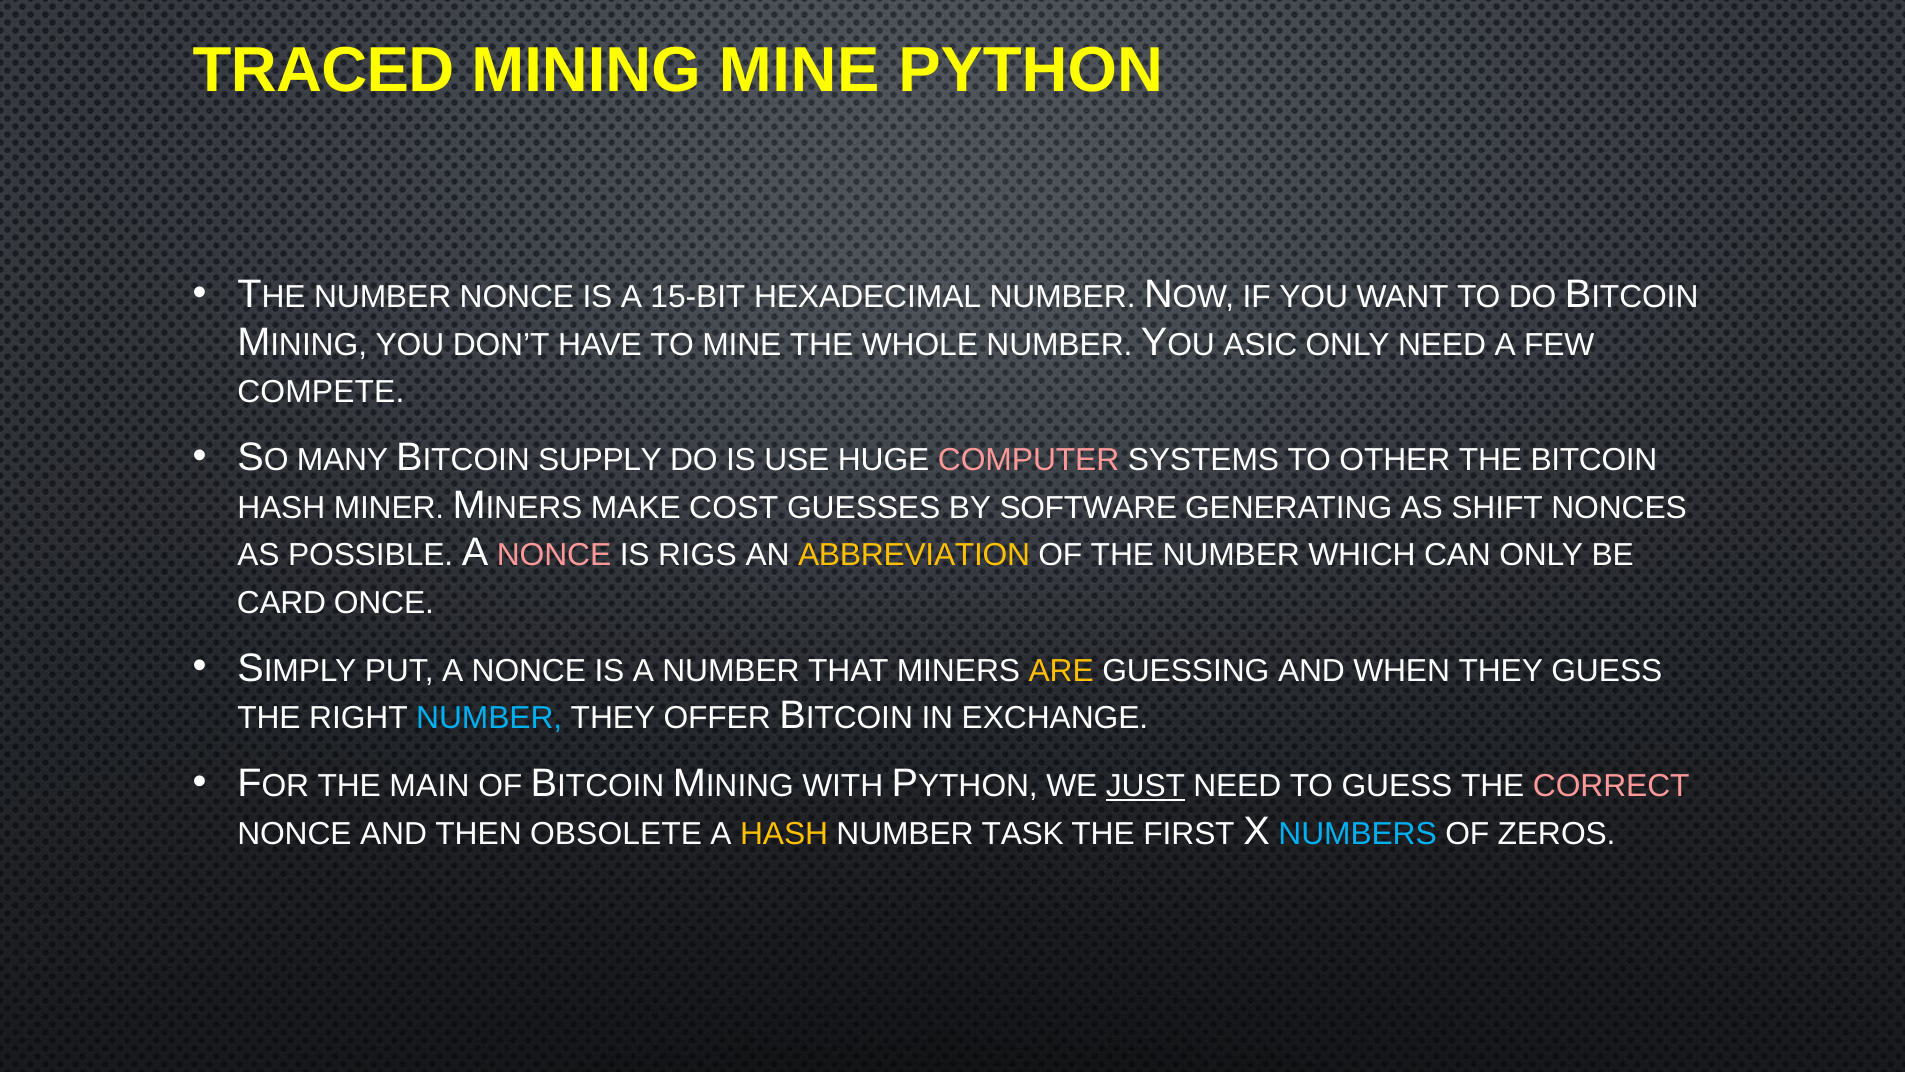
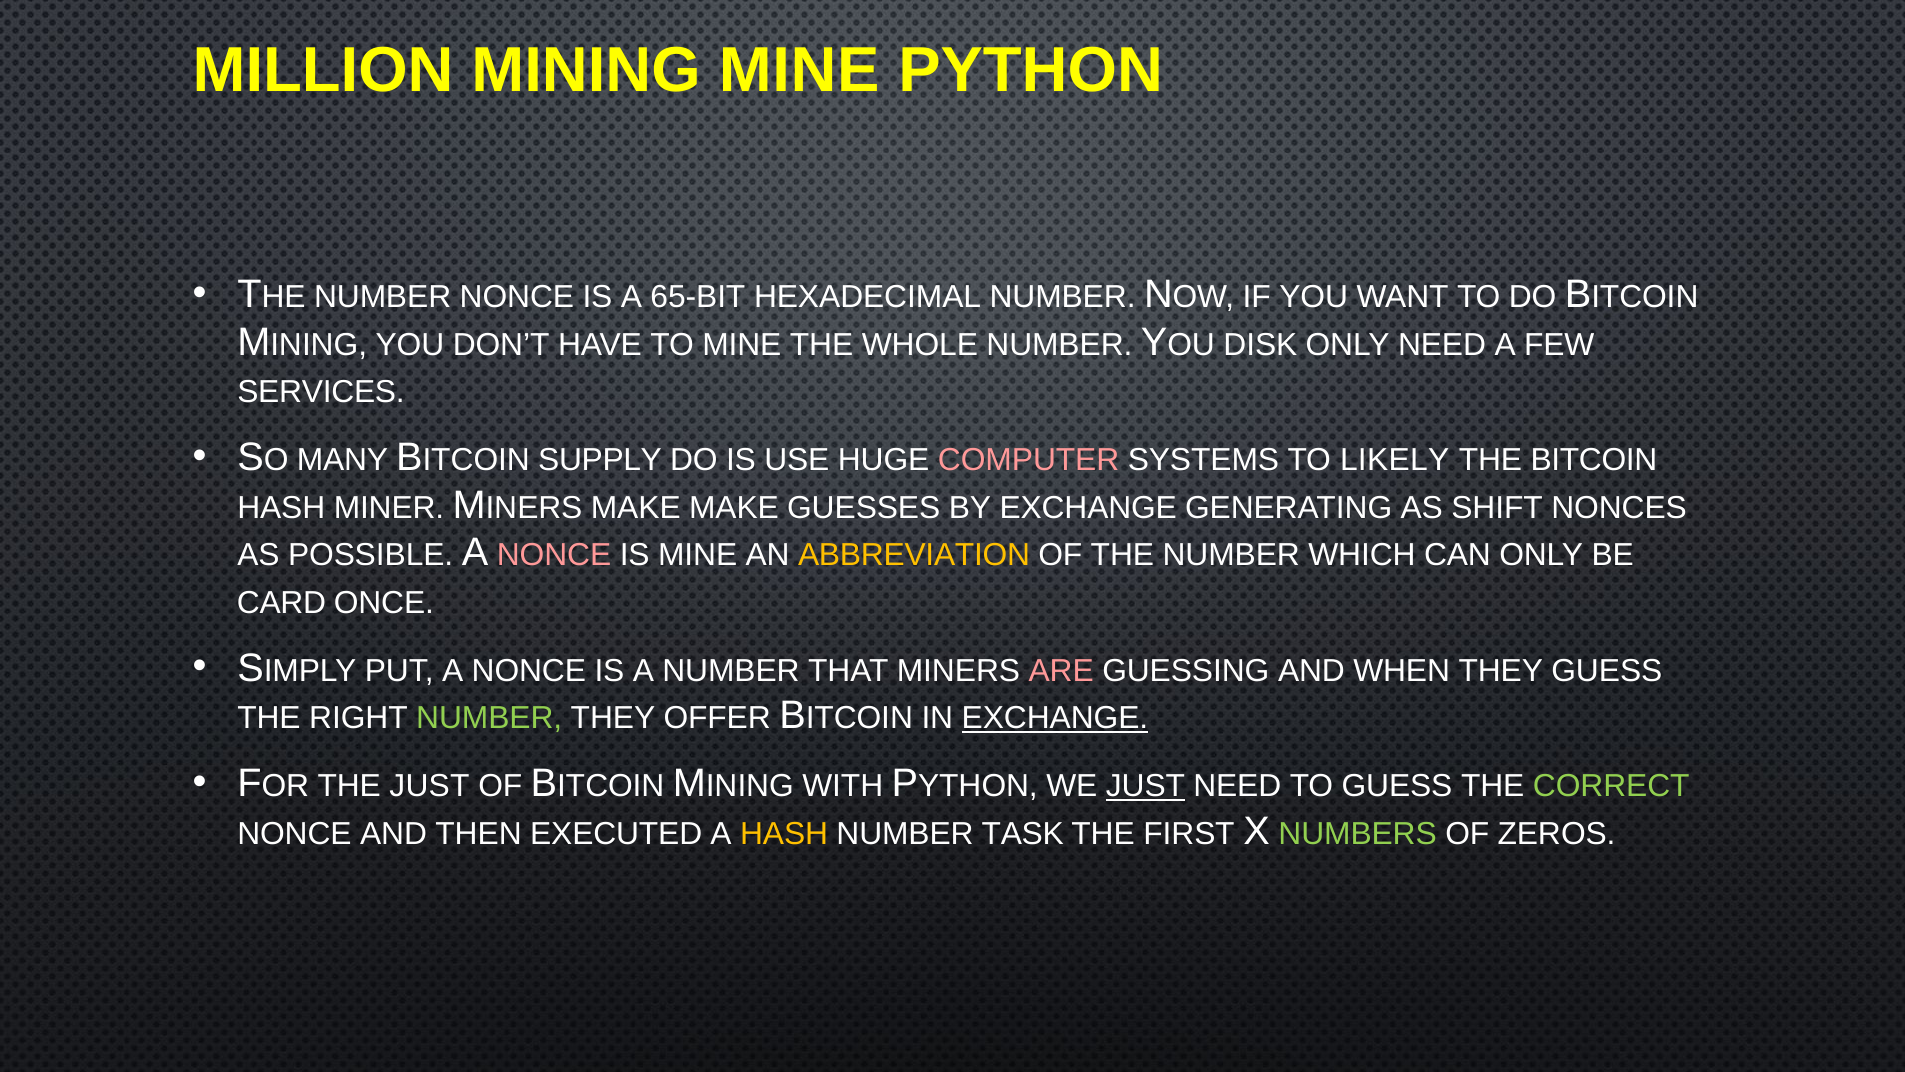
TRACED: TRACED -> MILLION
15-BIT: 15-BIT -> 65-BIT
ASIC: ASIC -> DISK
COMPETE: COMPETE -> SERVICES
OTHER: OTHER -> LIKELY
MAKE COST: COST -> MAKE
BY SOFTWARE: SOFTWARE -> EXCHANGE
IS RIGS: RIGS -> MINE
ARE colour: yellow -> pink
NUMBER at (489, 718) colour: light blue -> light green
EXCHANGE at (1055, 718) underline: none -> present
THE MAIN: MAIN -> JUST
CORRECT colour: pink -> light green
OBSOLETE: OBSOLETE -> EXECUTED
NUMBERS colour: light blue -> light green
